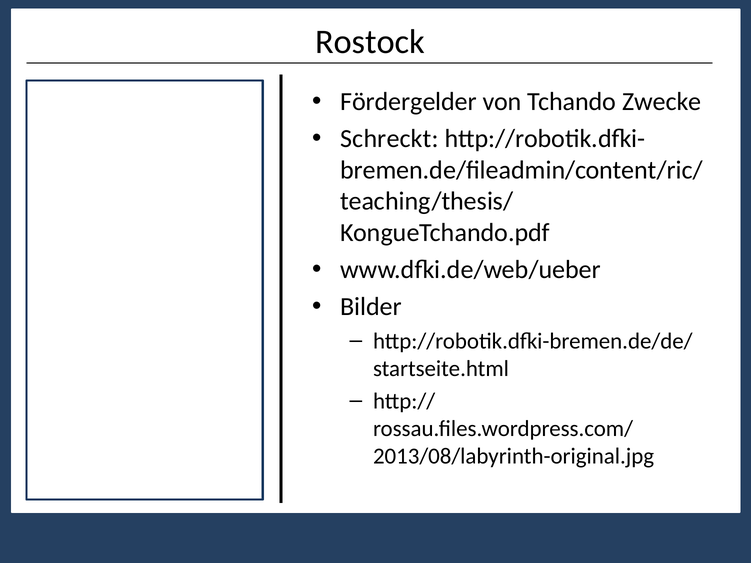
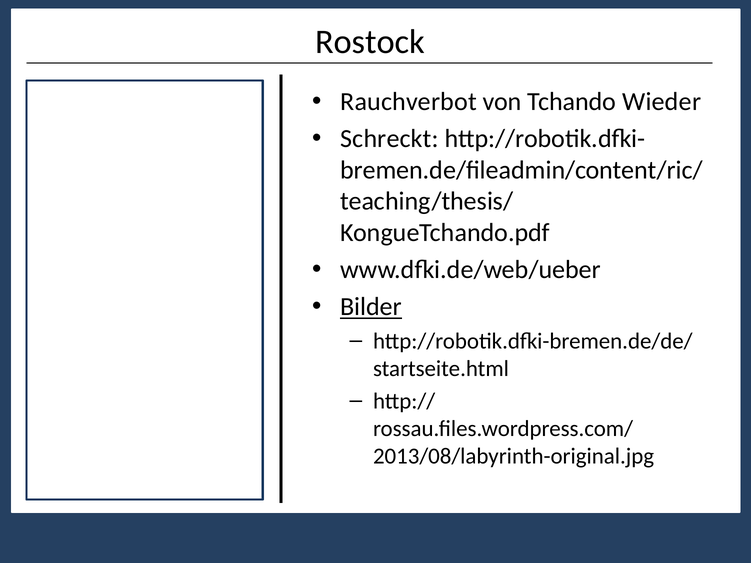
Fördergelder: Fördergelder -> Rauchverbot
Zwecke: Zwecke -> Wieder
Bilder underline: none -> present
